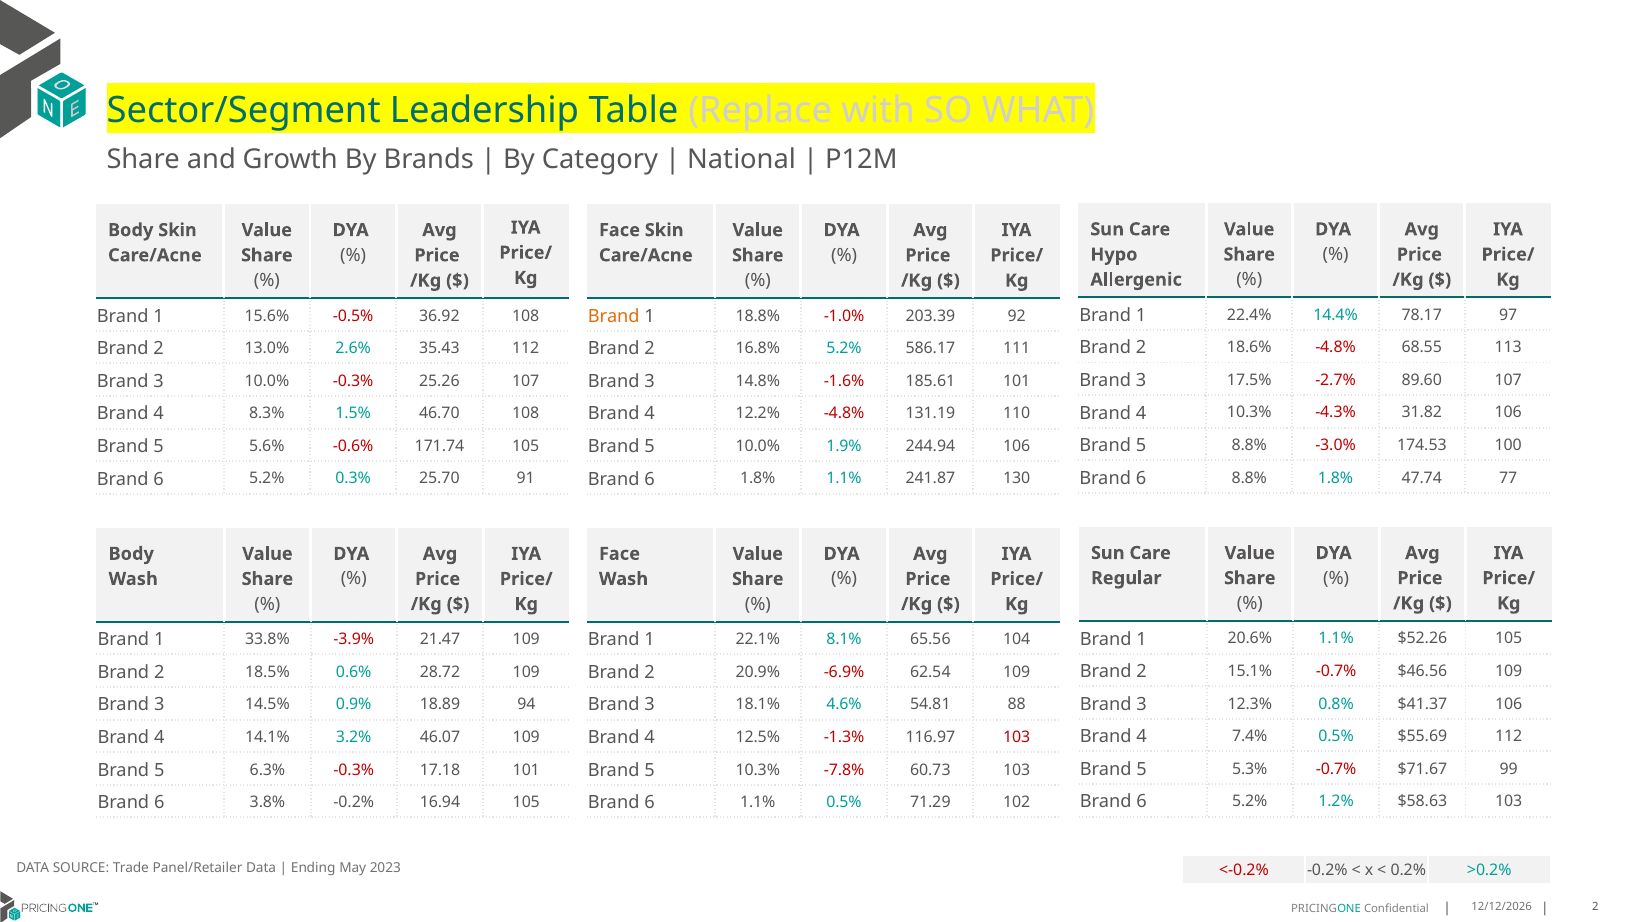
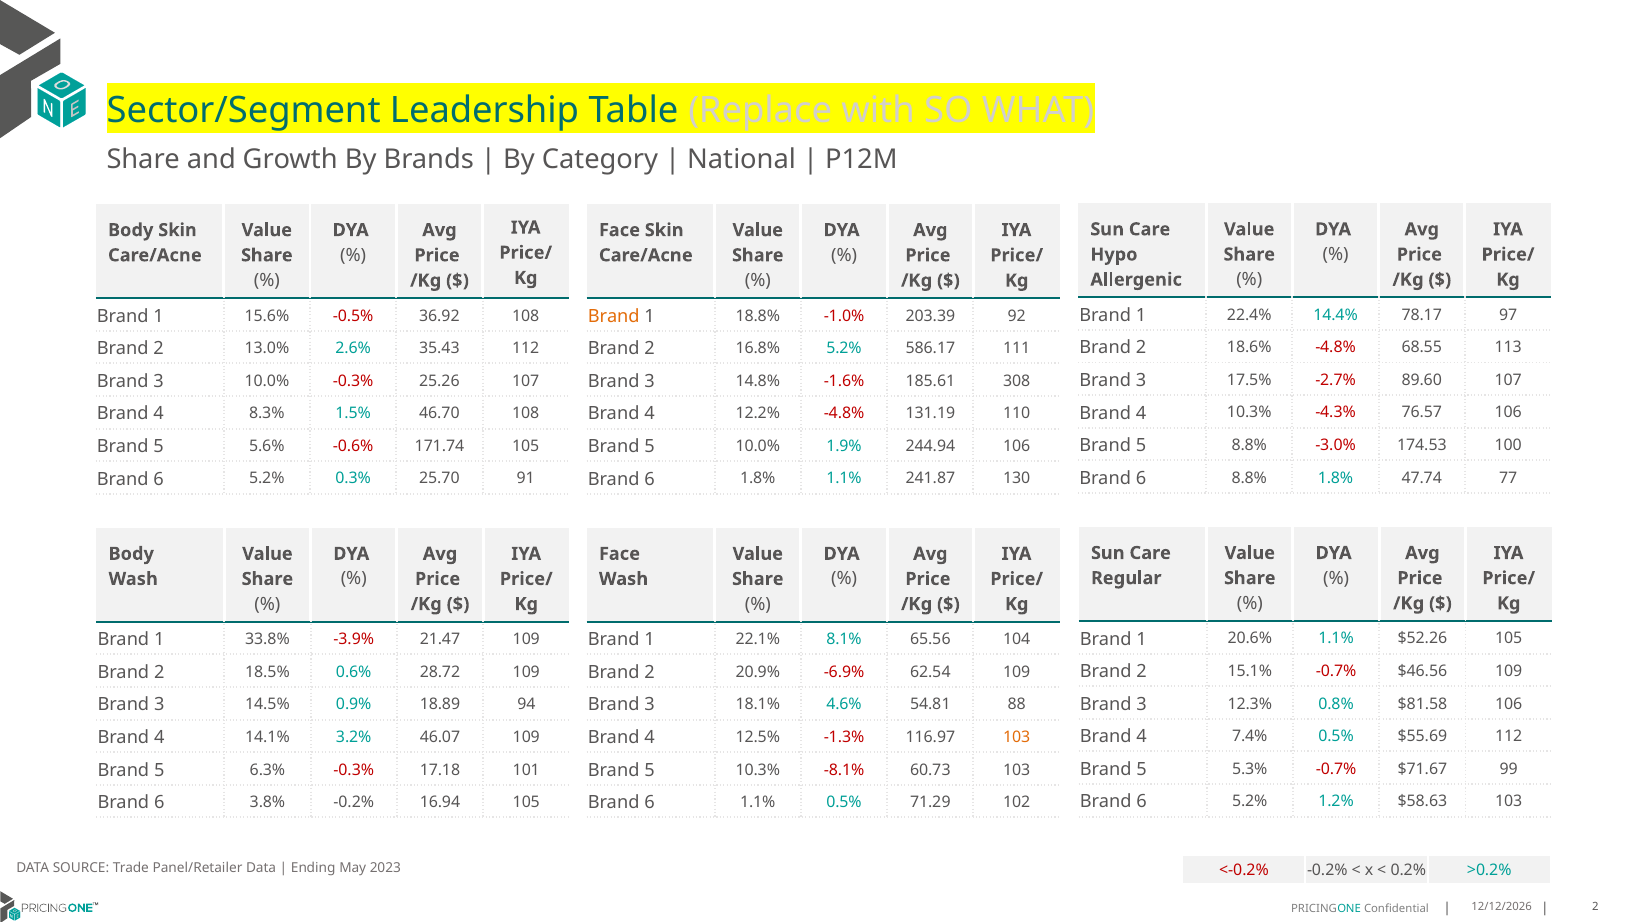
185.61 101: 101 -> 308
31.82: 31.82 -> 76.57
$41.37: $41.37 -> $81.58
103 at (1017, 737) colour: red -> orange
-7.8%: -7.8% -> -8.1%
